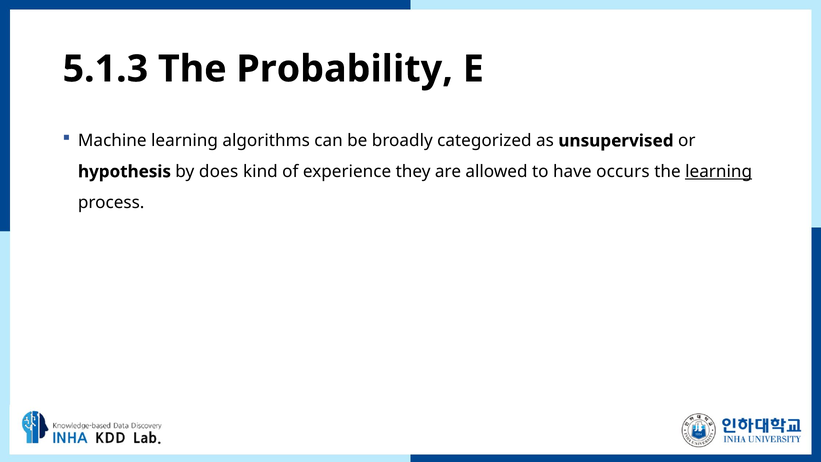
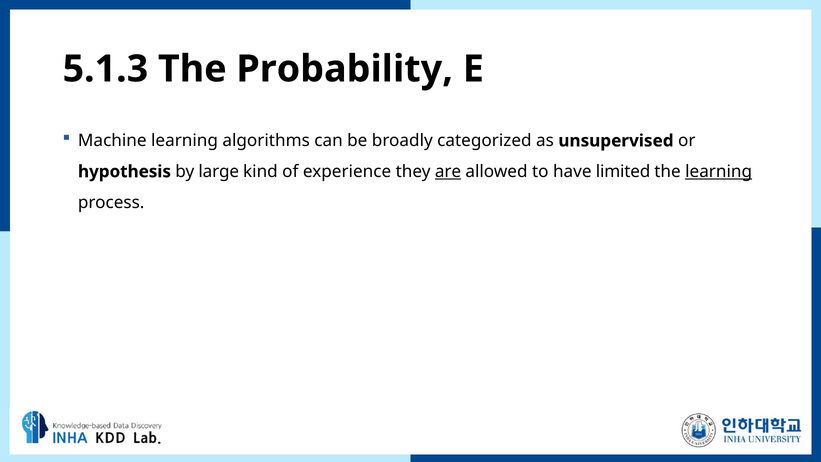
does: does -> large
are underline: none -> present
occurs: occurs -> limited
